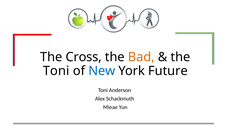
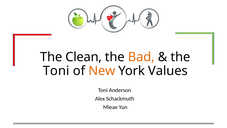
Cross: Cross -> Clean
New colour: blue -> orange
Future: Future -> Values
